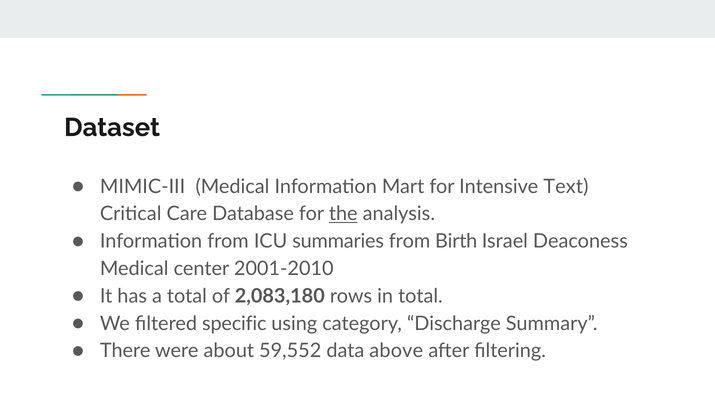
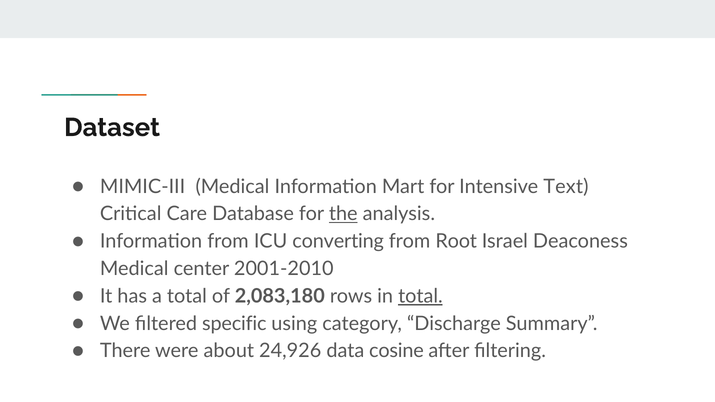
summaries: summaries -> converting
Birth: Birth -> Root
total at (420, 296) underline: none -> present
59,552: 59,552 -> 24,926
above: above -> cosine
